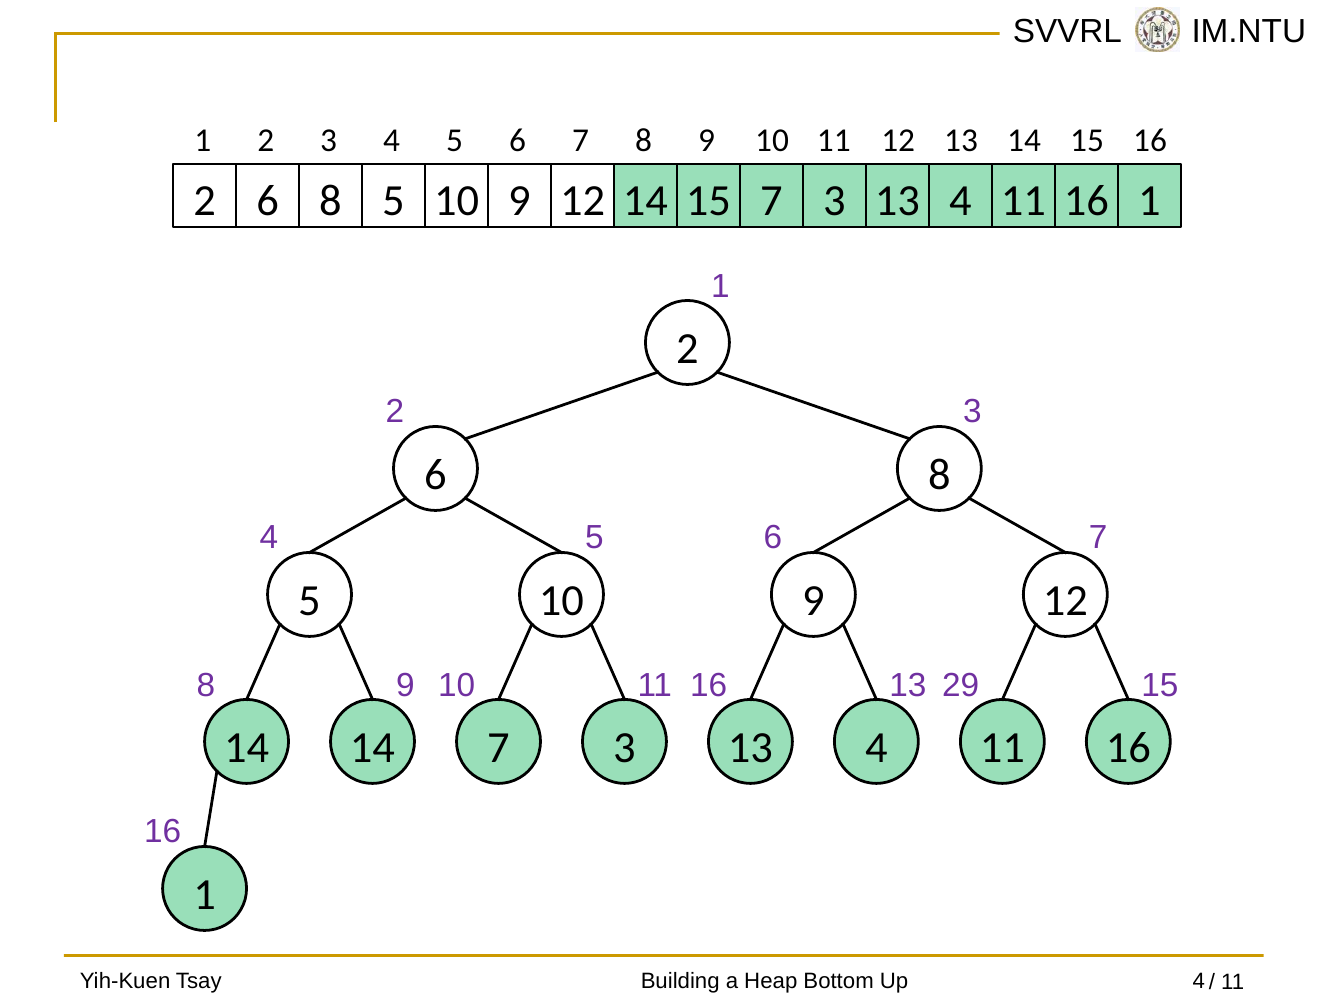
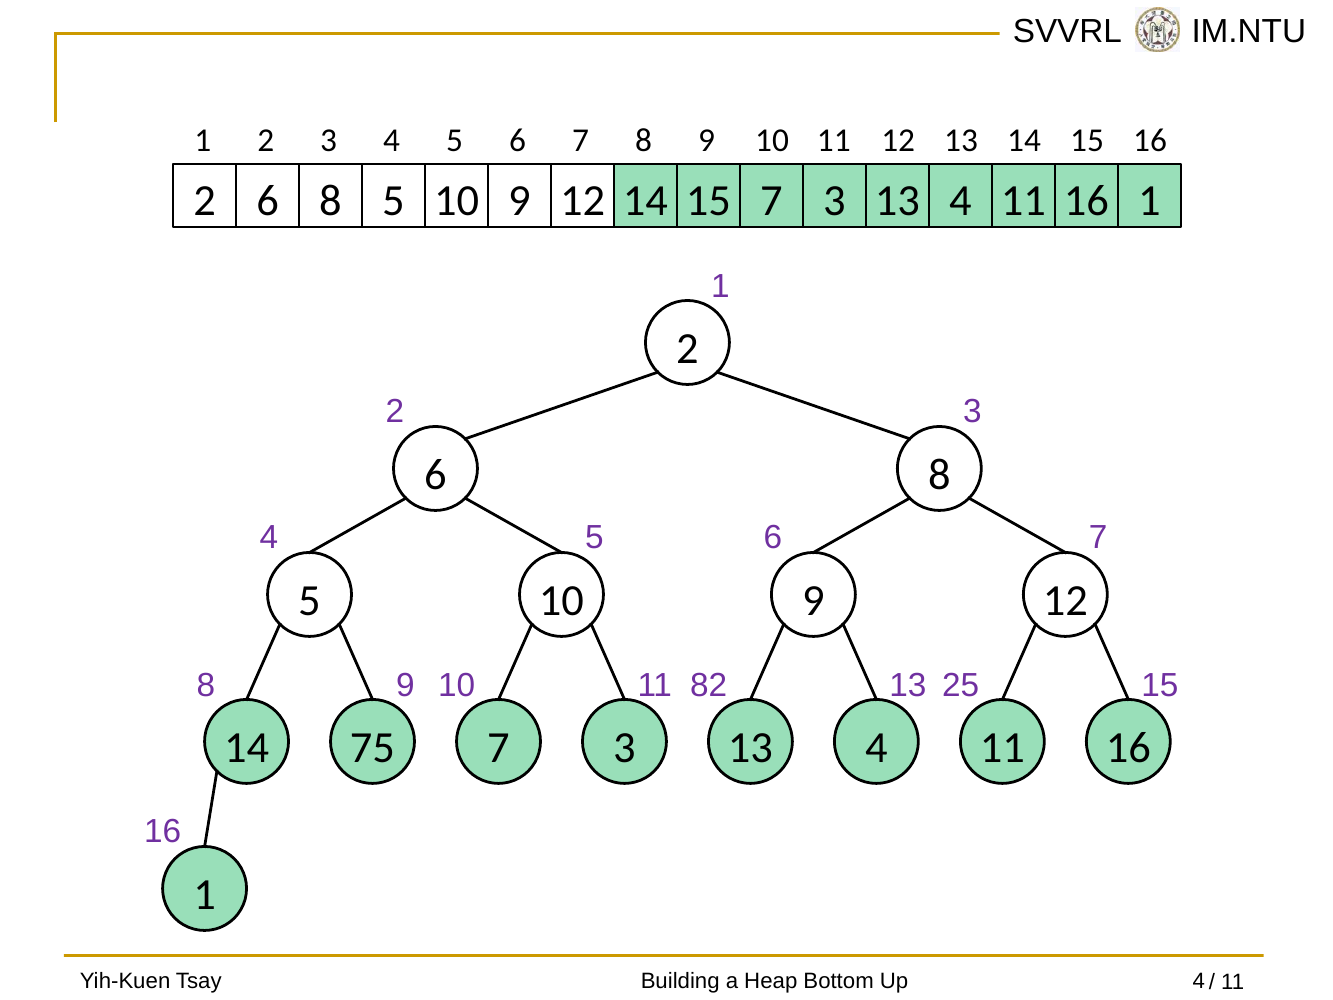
10 11 16: 16 -> 82
29: 29 -> 25
14 14: 14 -> 75
